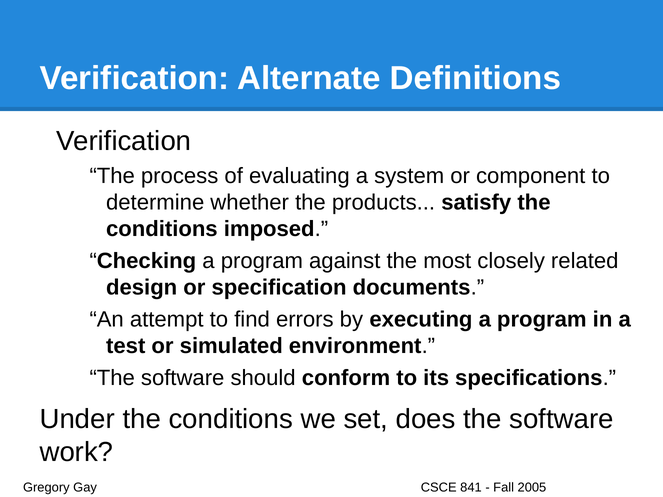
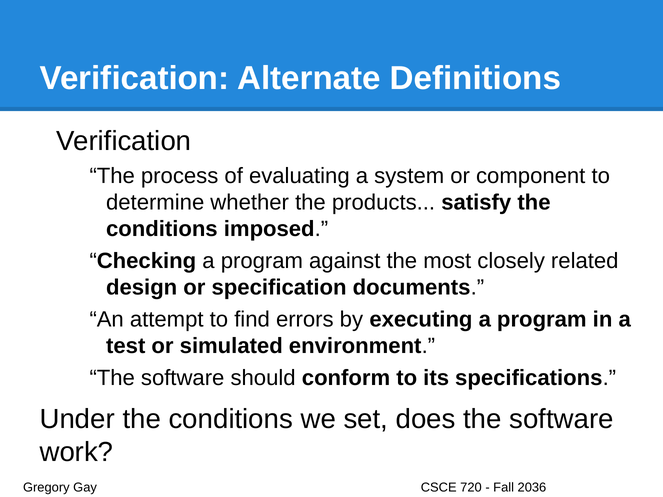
841: 841 -> 720
2005: 2005 -> 2036
